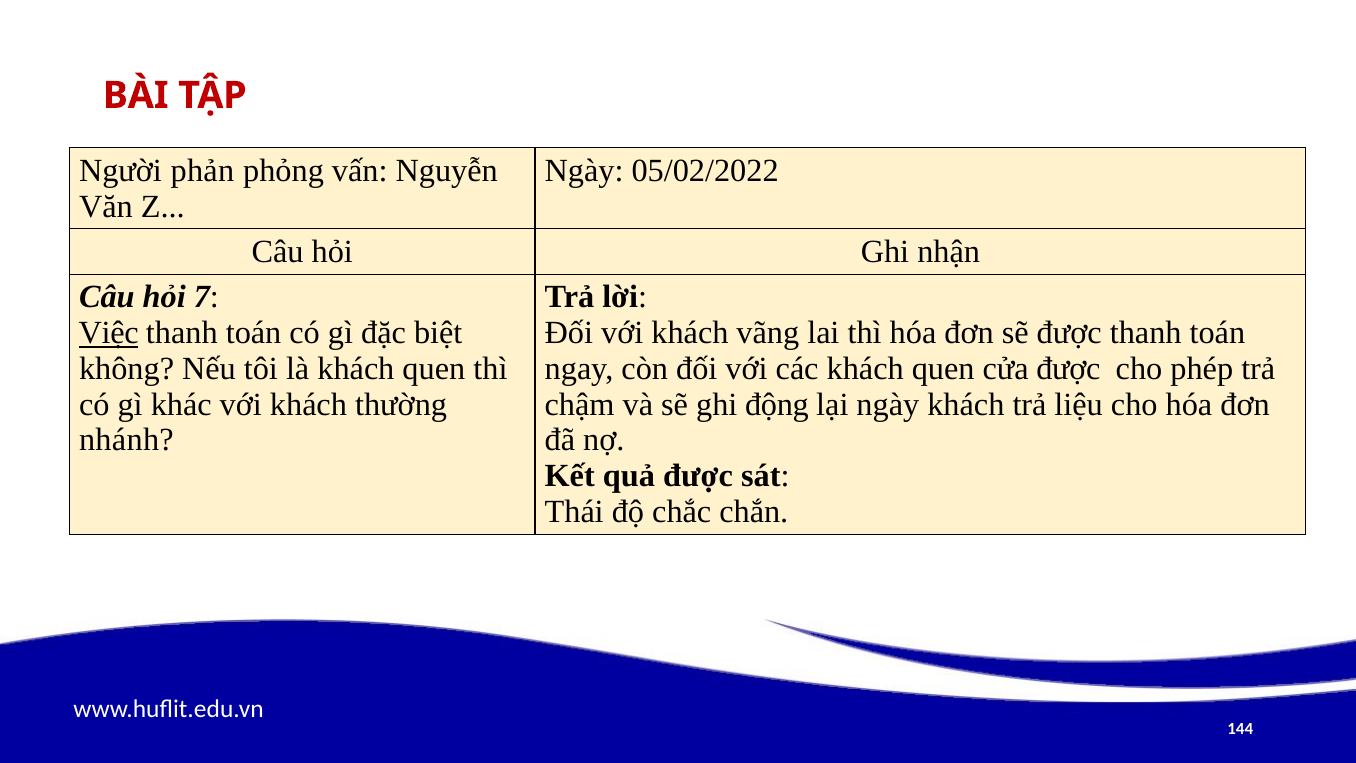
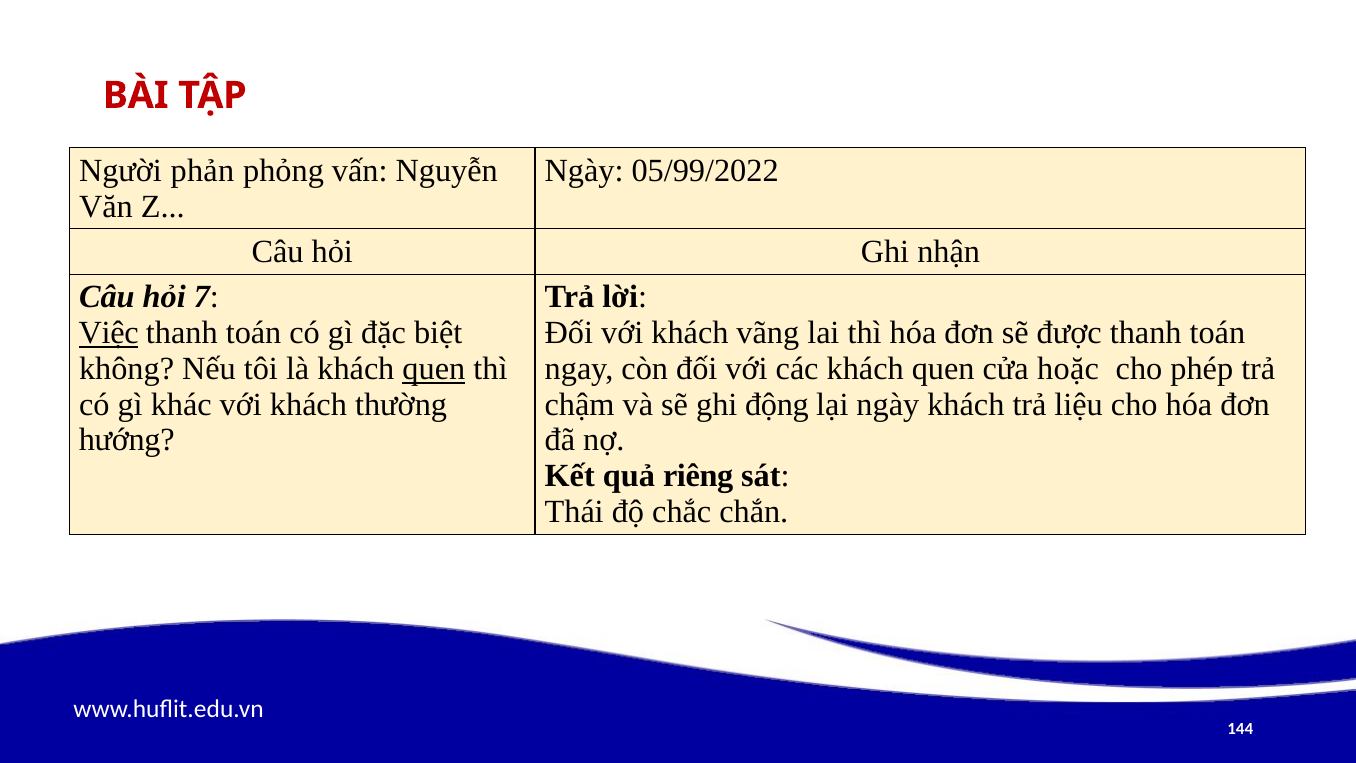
05/02/2022: 05/02/2022 -> 05/99/2022
quen at (434, 369) underline: none -> present
cửa được: được -> hoặc
nhánh: nhánh -> hướng
quả được: được -> riêng
